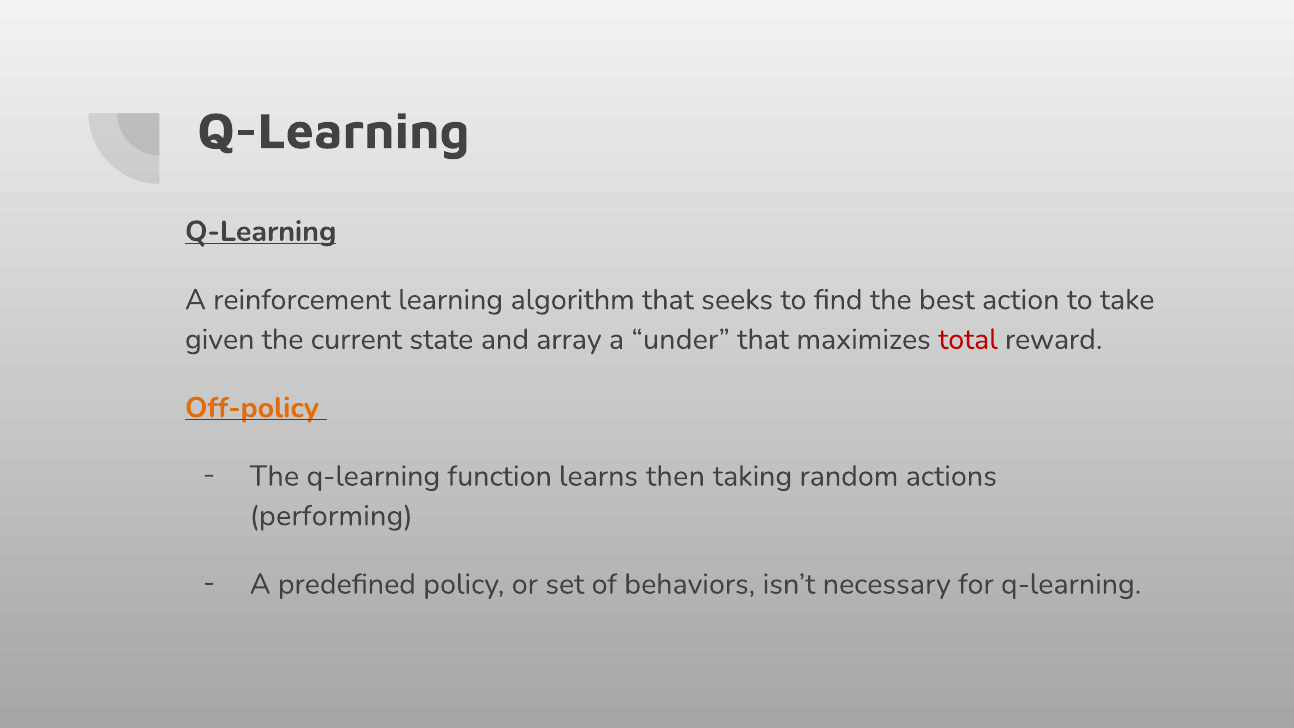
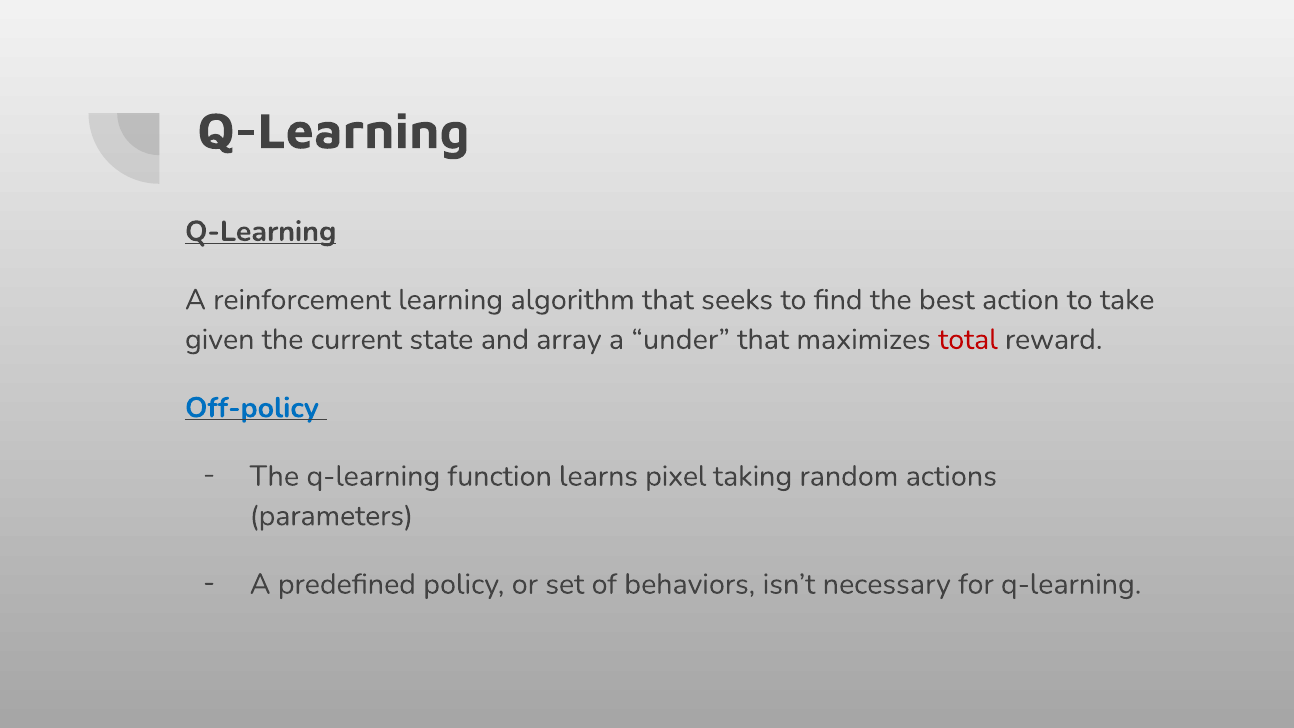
Off-policy colour: orange -> blue
then: then -> pixel
performing: performing -> parameters
